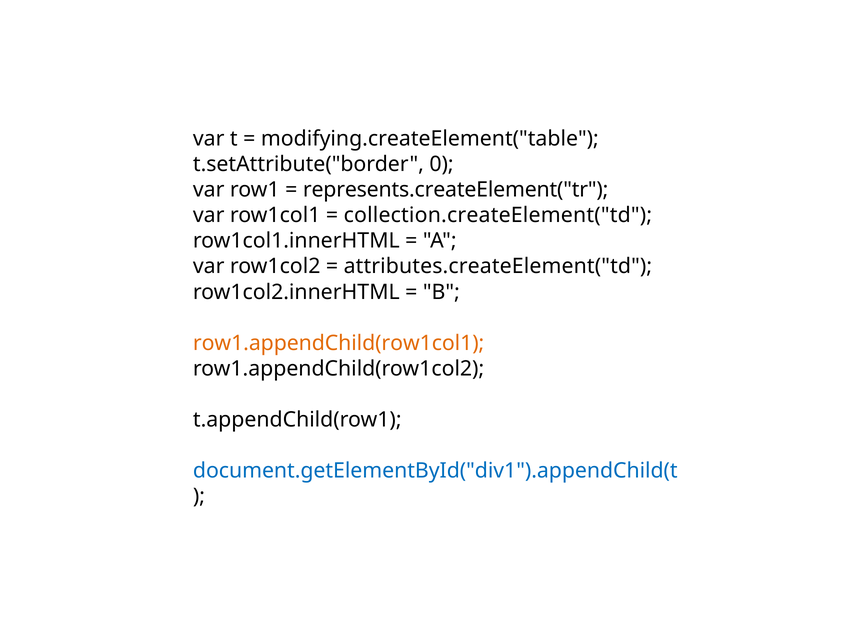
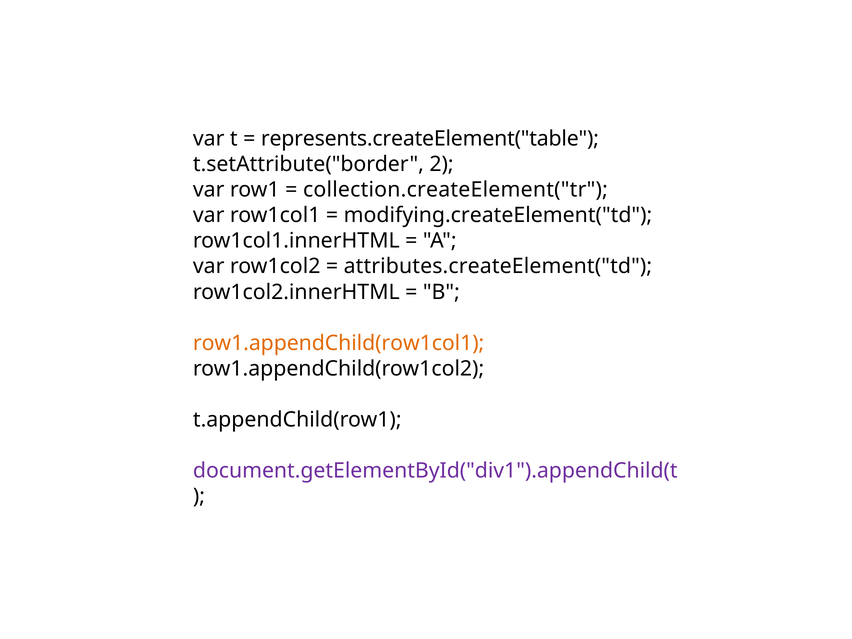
modifying.createElement("table: modifying.createElement("table -> represents.createElement("table
0: 0 -> 2
represents.createElement("tr: represents.createElement("tr -> collection.createElement("tr
collection.createElement("td: collection.createElement("td -> modifying.createElement("td
document.getElementById("div1").appendChild(t colour: blue -> purple
